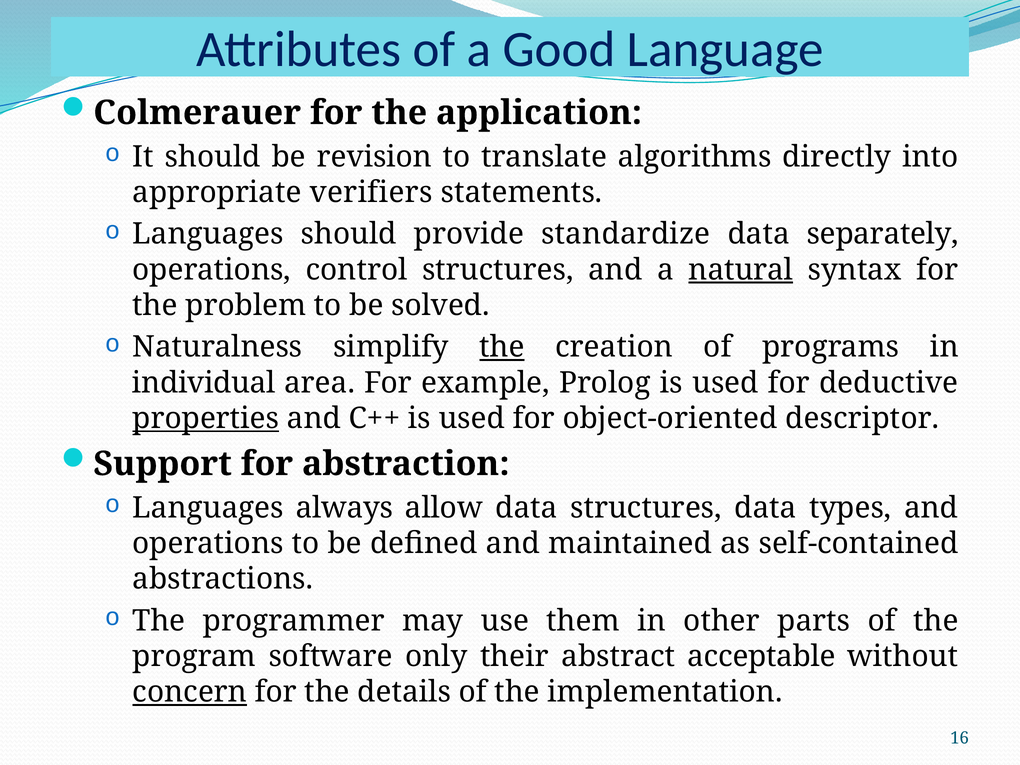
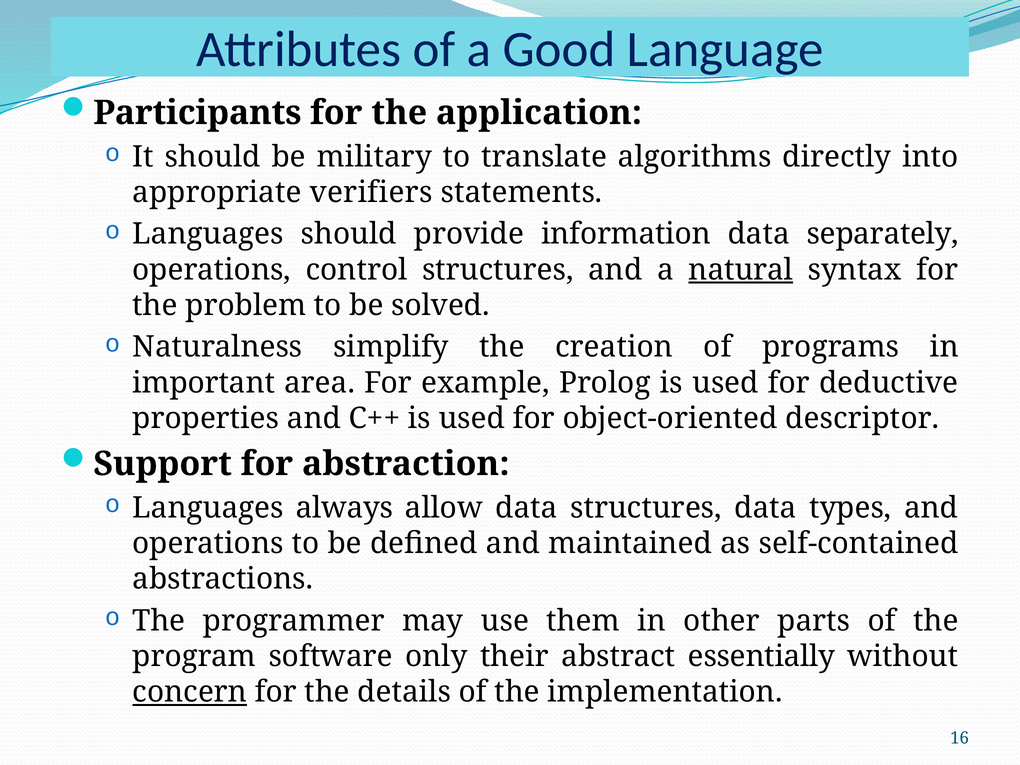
Colmerauer: Colmerauer -> Participants
revision: revision -> military
standardize: standardize -> information
the at (502, 347) underline: present -> none
individual: individual -> important
properties underline: present -> none
acceptable: acceptable -> essentially
